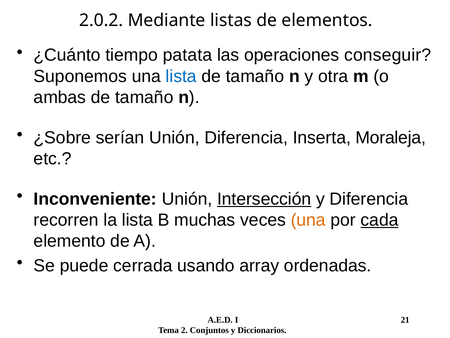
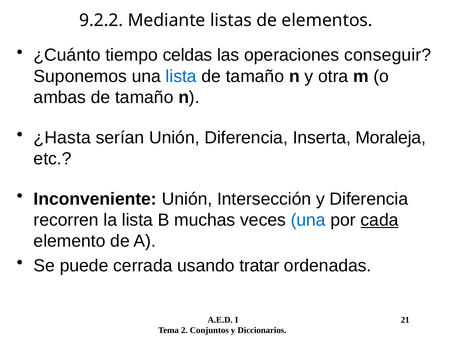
2.0.2: 2.0.2 -> 9.2.2
patata: patata -> celdas
¿Sobre: ¿Sobre -> ¿Hasta
Intersección underline: present -> none
una at (308, 220) colour: orange -> blue
array: array -> tratar
